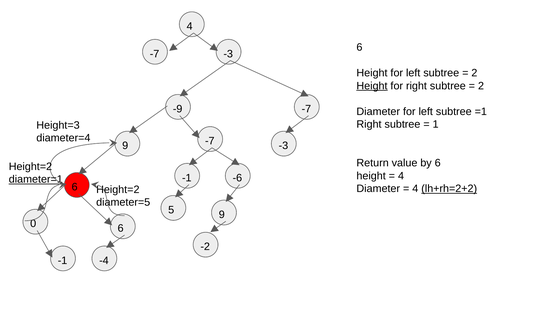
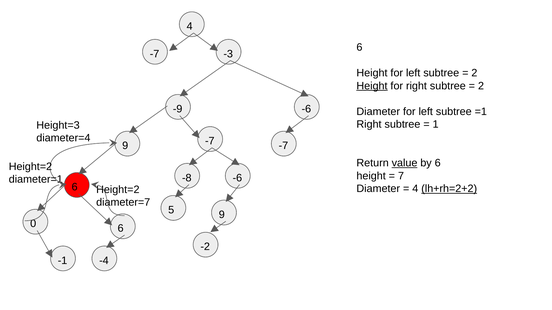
-9 -7: -7 -> -6
-3 at (283, 146): -3 -> -7
value underline: none -> present
4 at (401, 176): 4 -> 7
-1 at (187, 178): -1 -> -8
diameter=1 underline: present -> none
diameter=5: diameter=5 -> diameter=7
